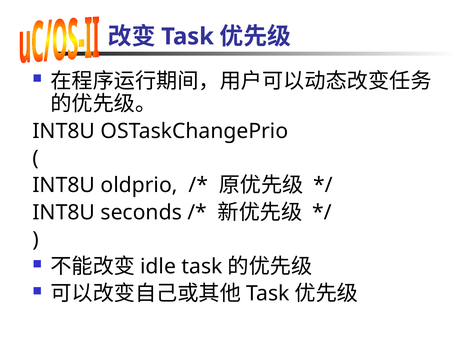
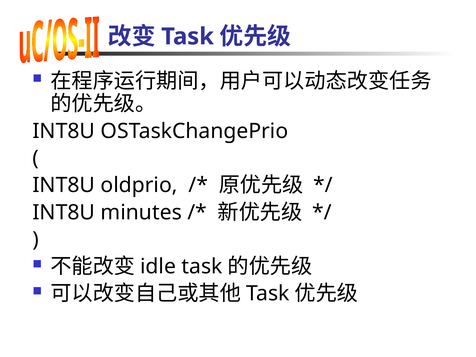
seconds: seconds -> minutes
